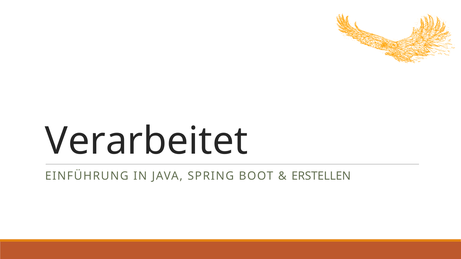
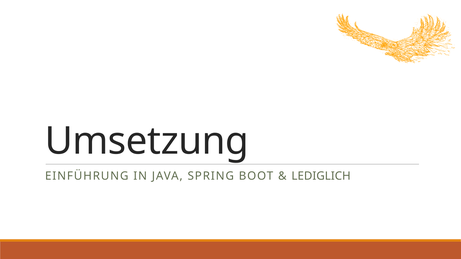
Verarbeitet: Verarbeitet -> Umsetzung
ERSTELLEN: ERSTELLEN -> LEDIGLICH
